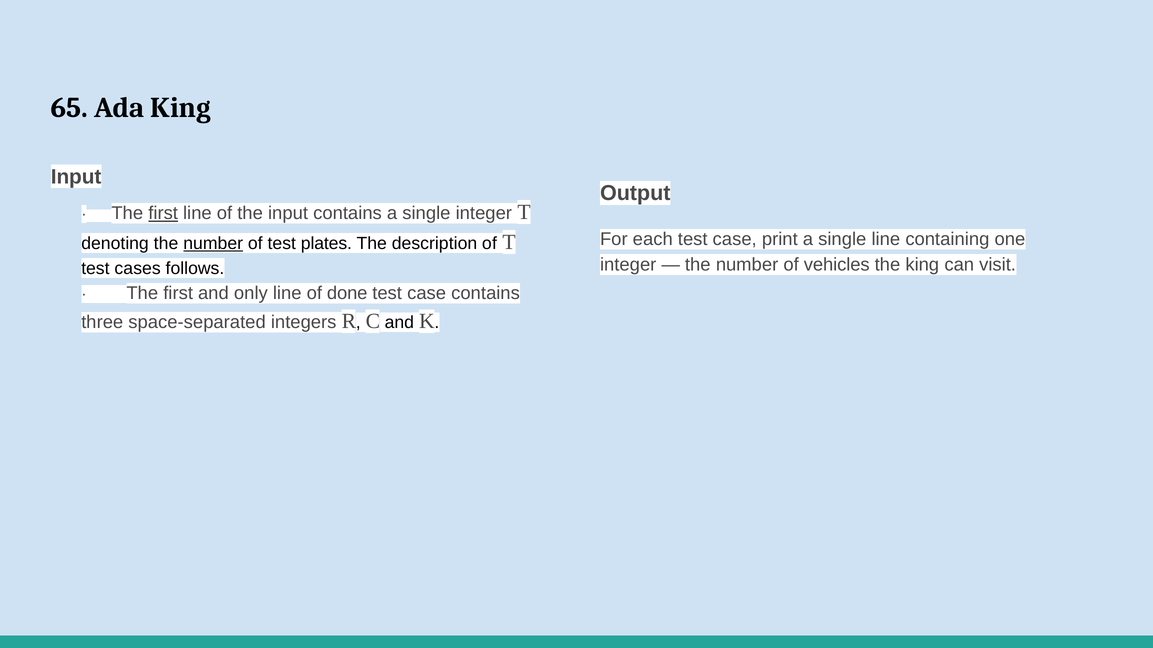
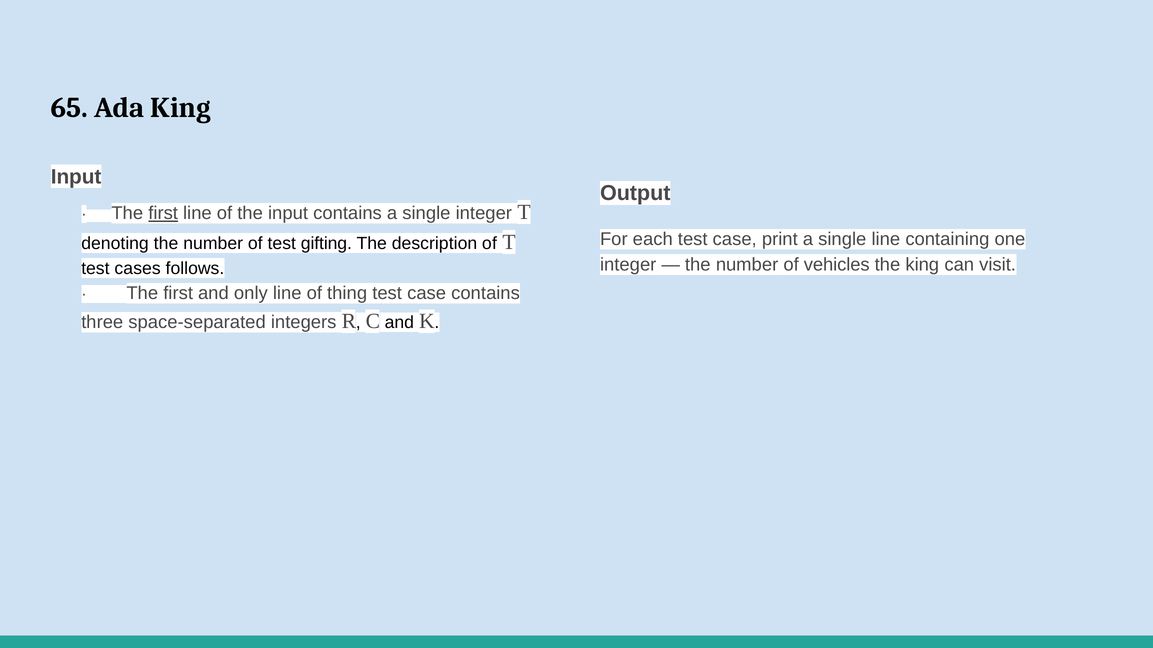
number at (213, 243) underline: present -> none
plates: plates -> gifting
done: done -> thing
